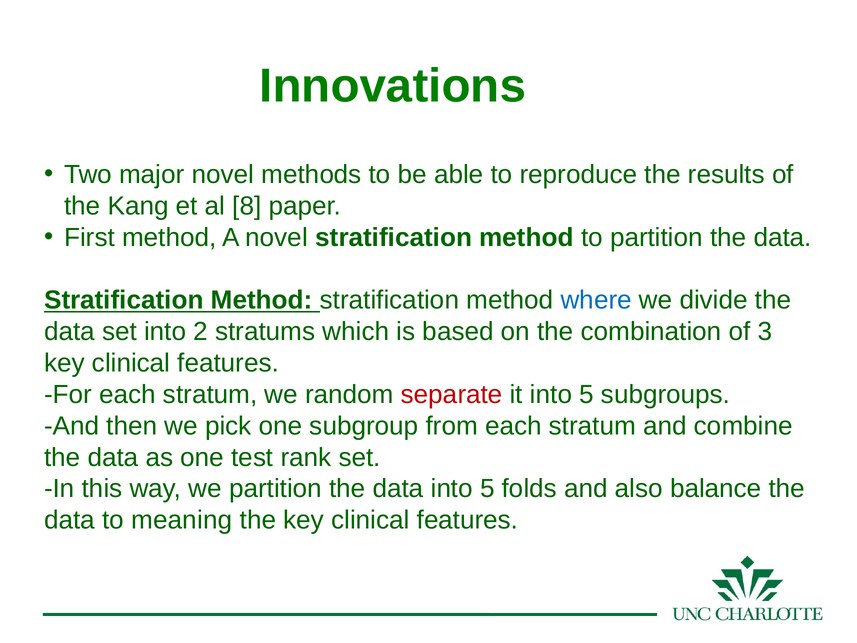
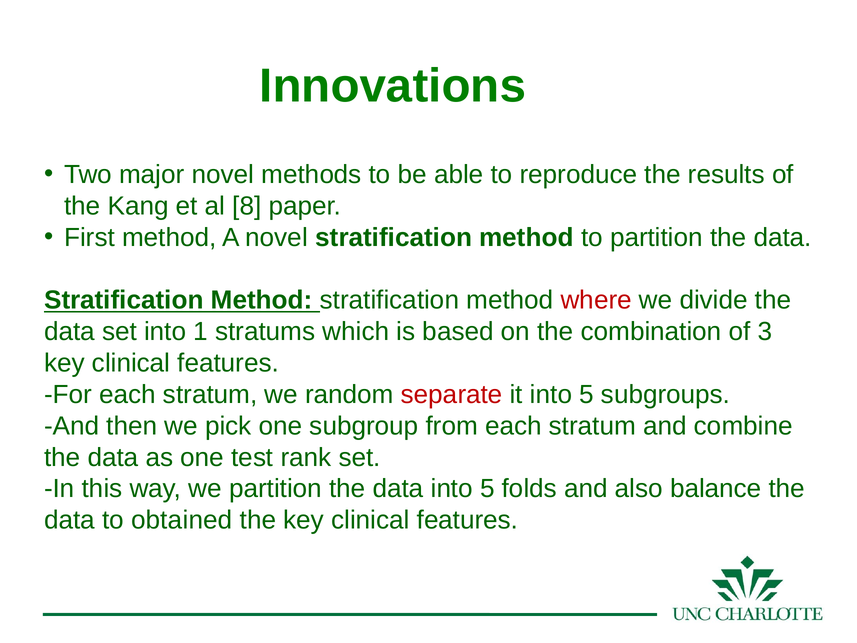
where colour: blue -> red
2: 2 -> 1
meaning: meaning -> obtained
